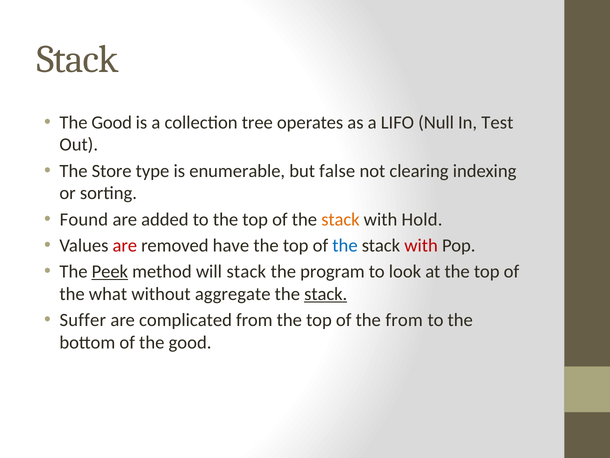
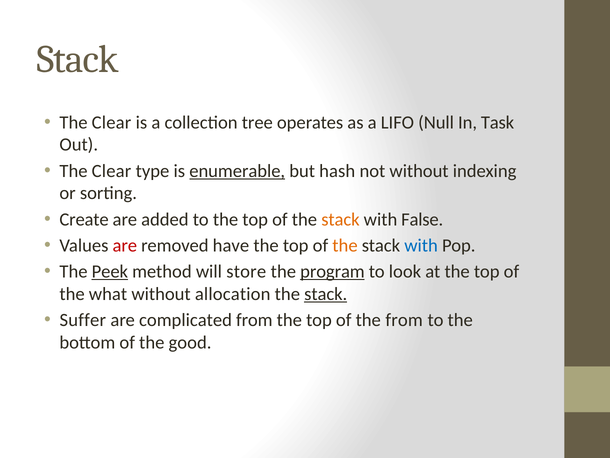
Good at (112, 122): Good -> Clear
Test: Test -> Task
Store at (112, 171): Store -> Clear
enumerable underline: none -> present
false: false -> hash
not clearing: clearing -> without
Found: Found -> Create
Hold: Hold -> False
the at (345, 245) colour: blue -> orange
with at (421, 245) colour: red -> blue
will stack: stack -> store
program underline: none -> present
aggregate: aggregate -> allocation
